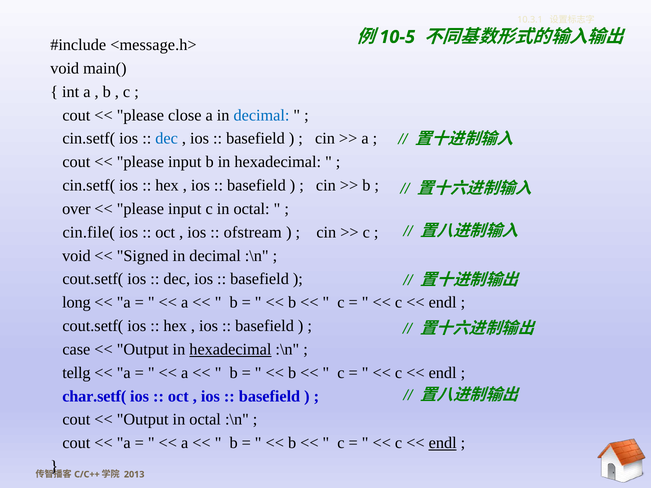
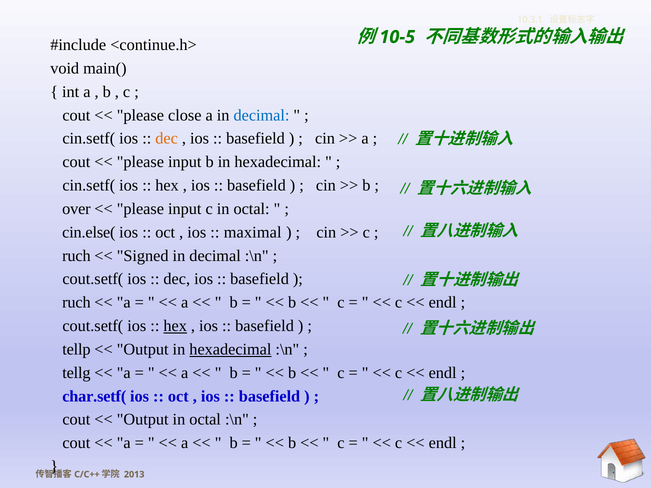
<message.h>: <message.h> -> <continue.h>
dec at (167, 139) colour: blue -> orange
cin.file(: cin.file( -> cin.else(
ofstream: ofstream -> maximal
void at (76, 256): void -> ruch
long at (76, 303): long -> ruch
hex at (175, 326) underline: none -> present
case: case -> tellp
endl at (443, 443) underline: present -> none
